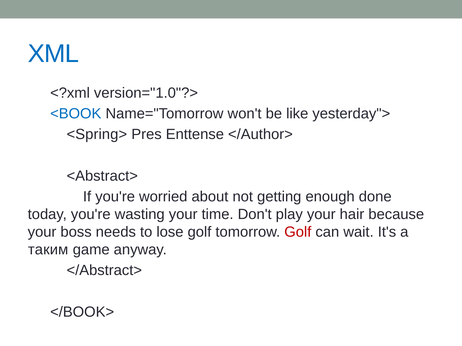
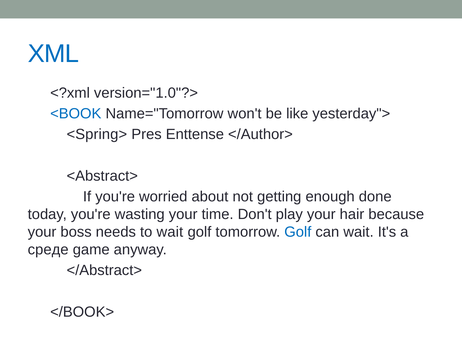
to lose: lose -> wait
Golf at (298, 232) colour: red -> blue
таким: таким -> среде
